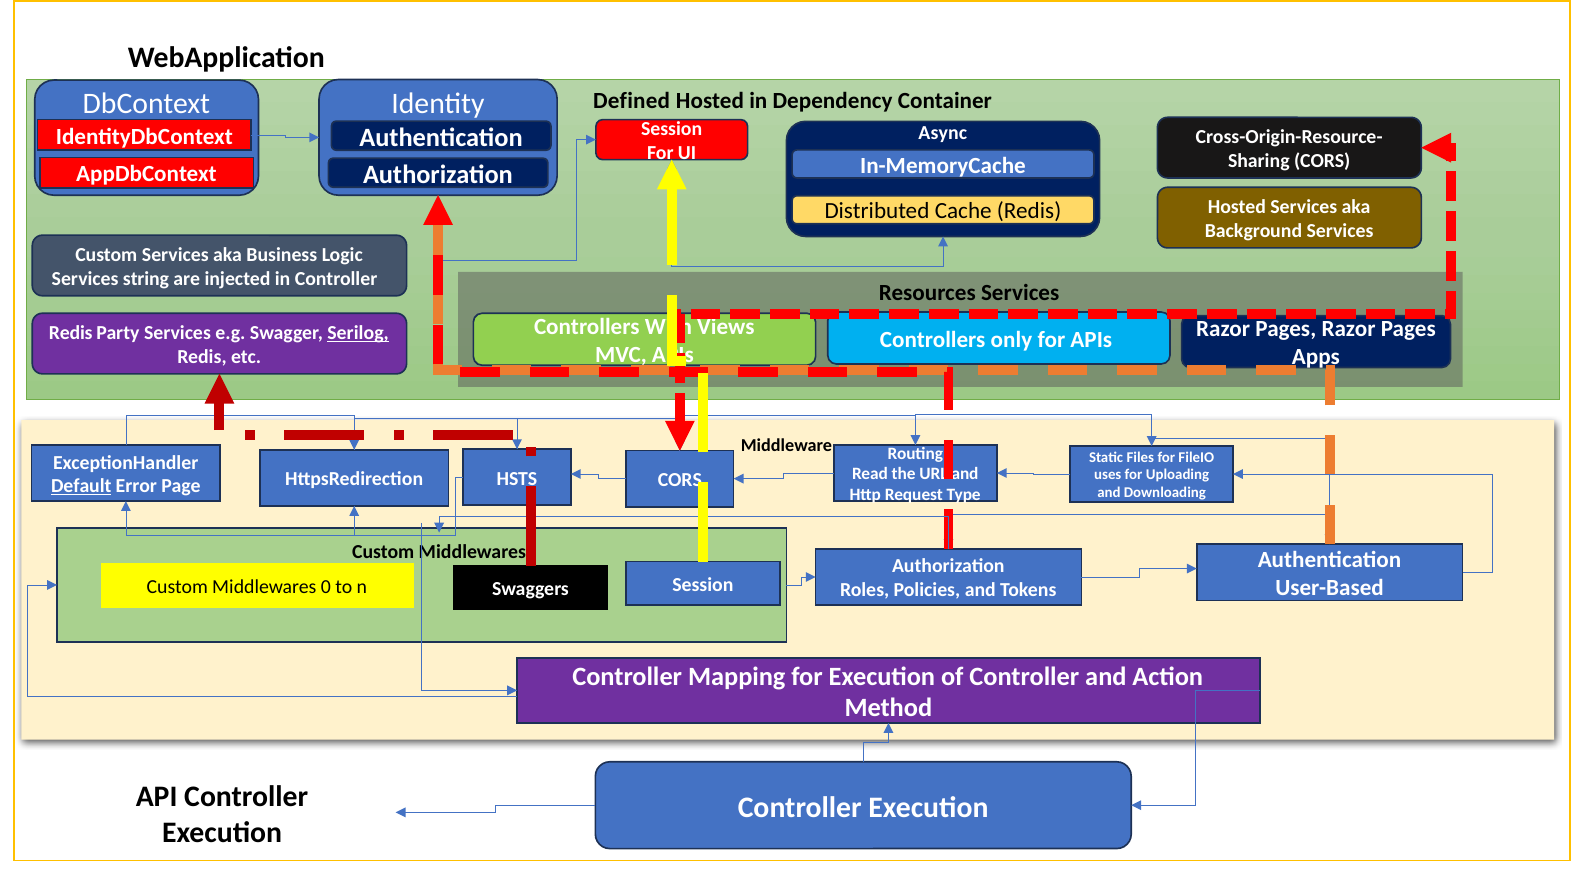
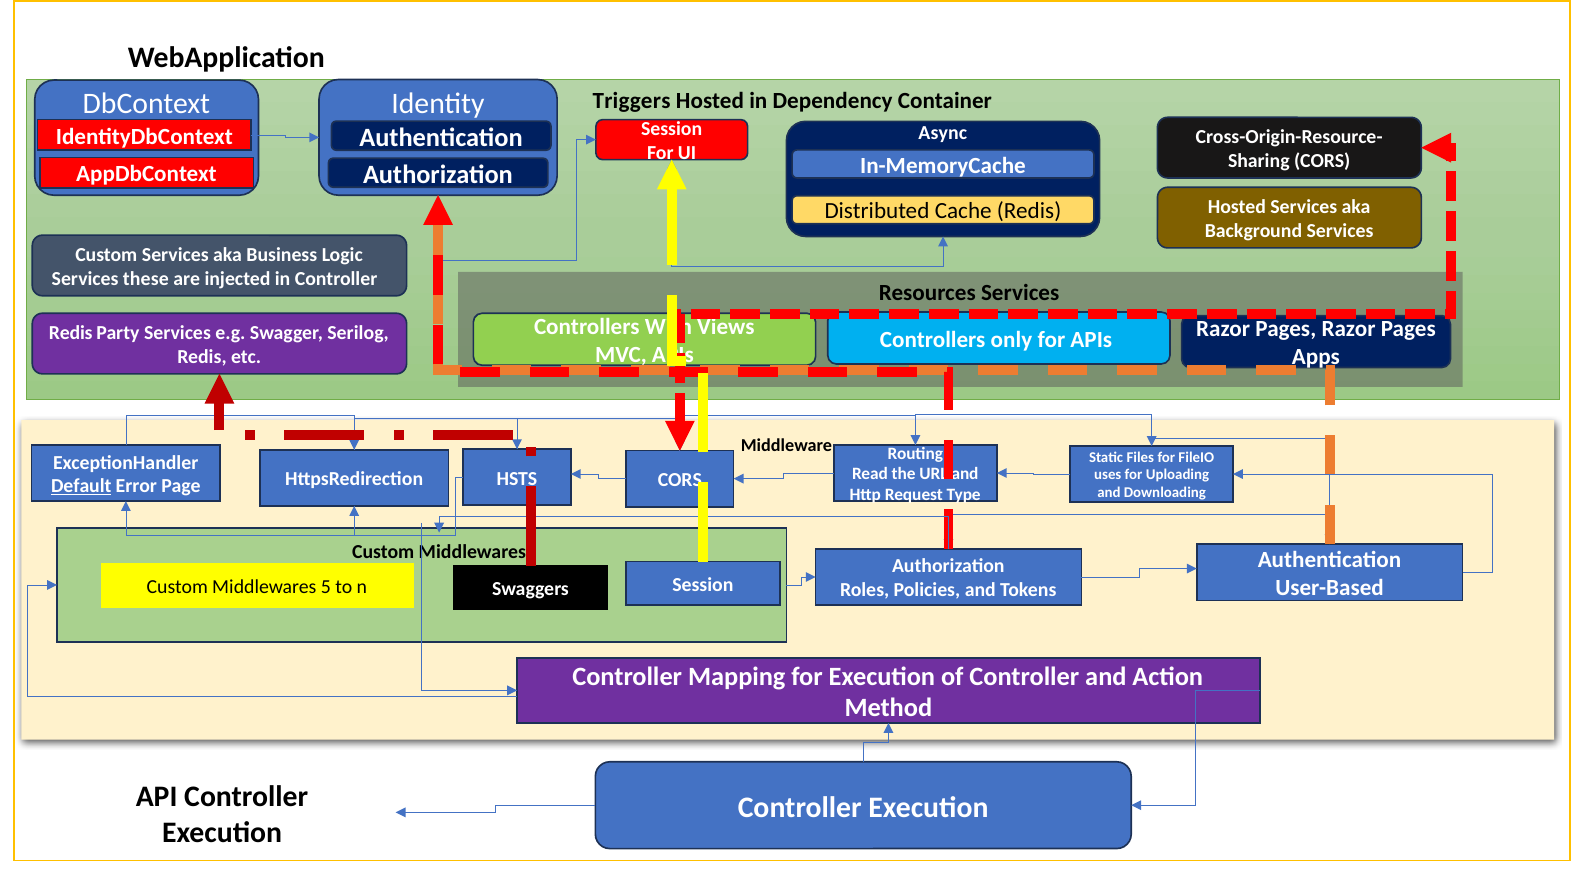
Defined: Defined -> Triggers
string: string -> these
Serilog underline: present -> none
0: 0 -> 5
